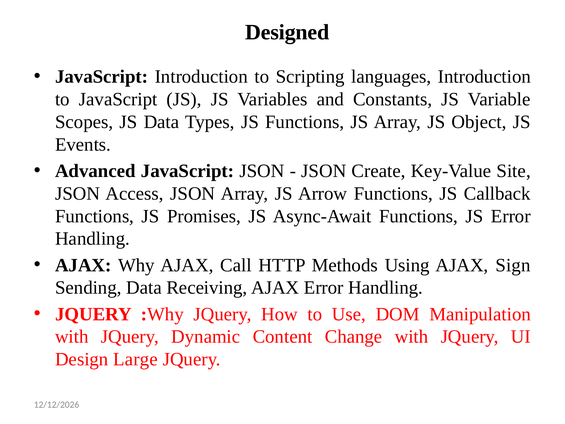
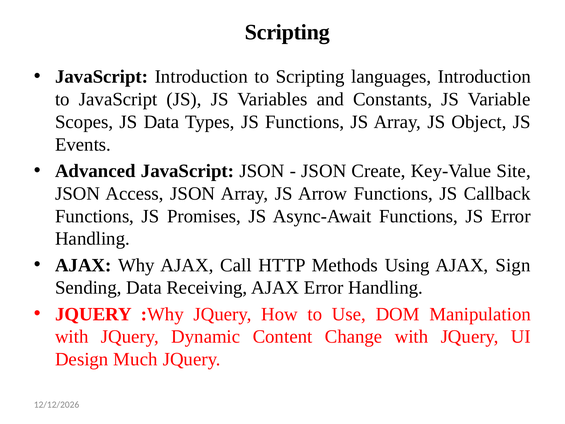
Designed at (287, 32): Designed -> Scripting
Large: Large -> Much
